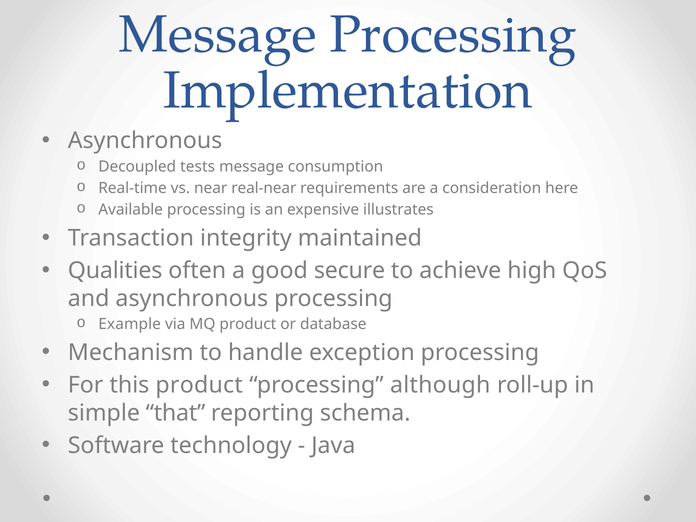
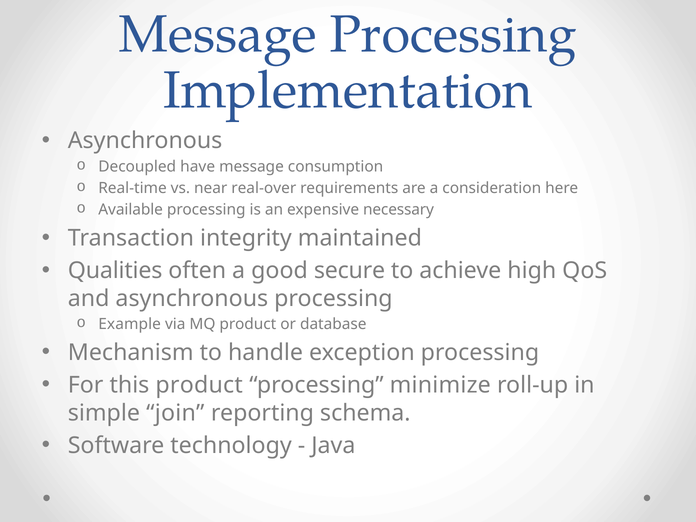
tests: tests -> have
real-near: real-near -> real-over
illustrates: illustrates -> necessary
although: although -> minimize
that: that -> join
